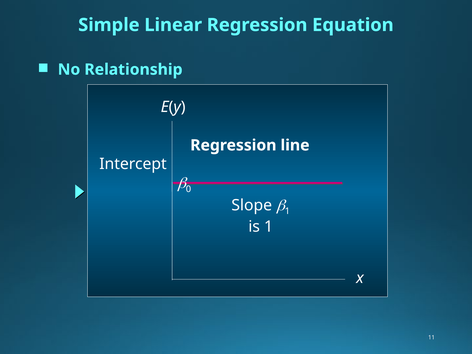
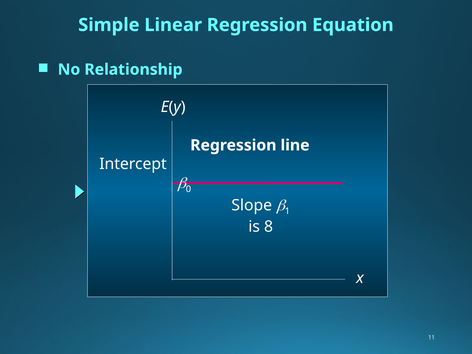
is 1: 1 -> 8
